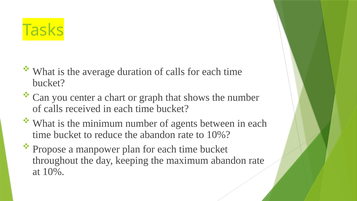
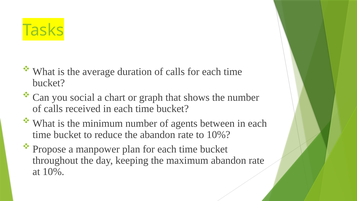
center: center -> social
